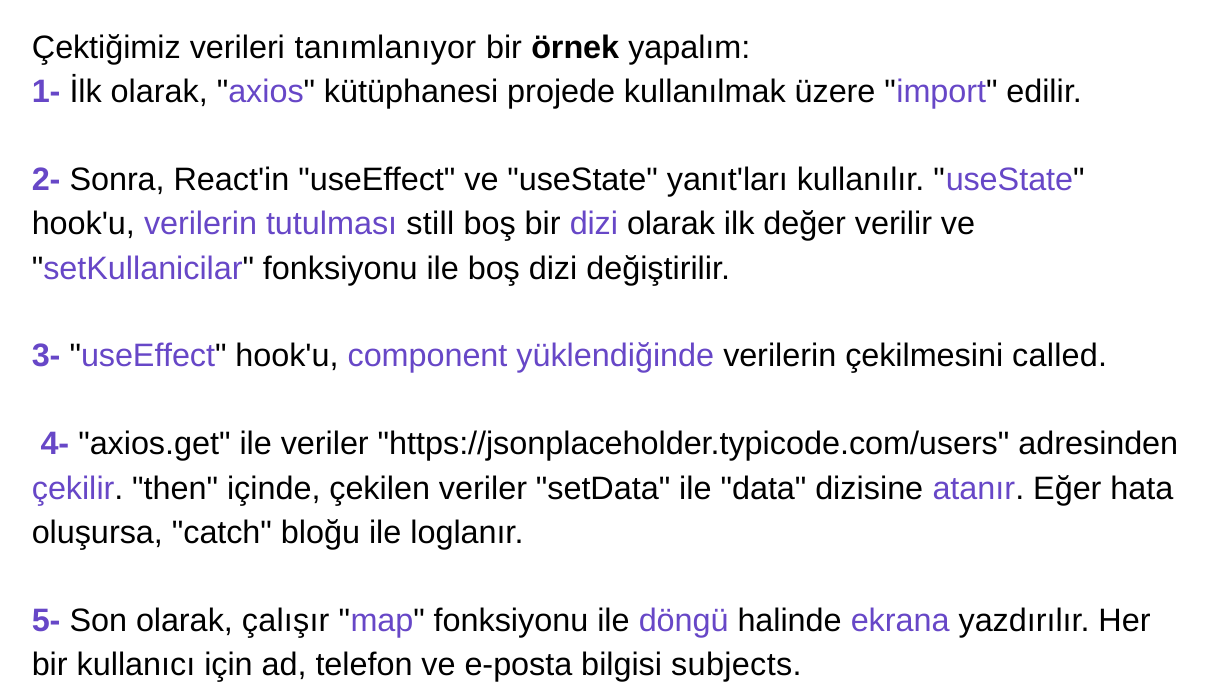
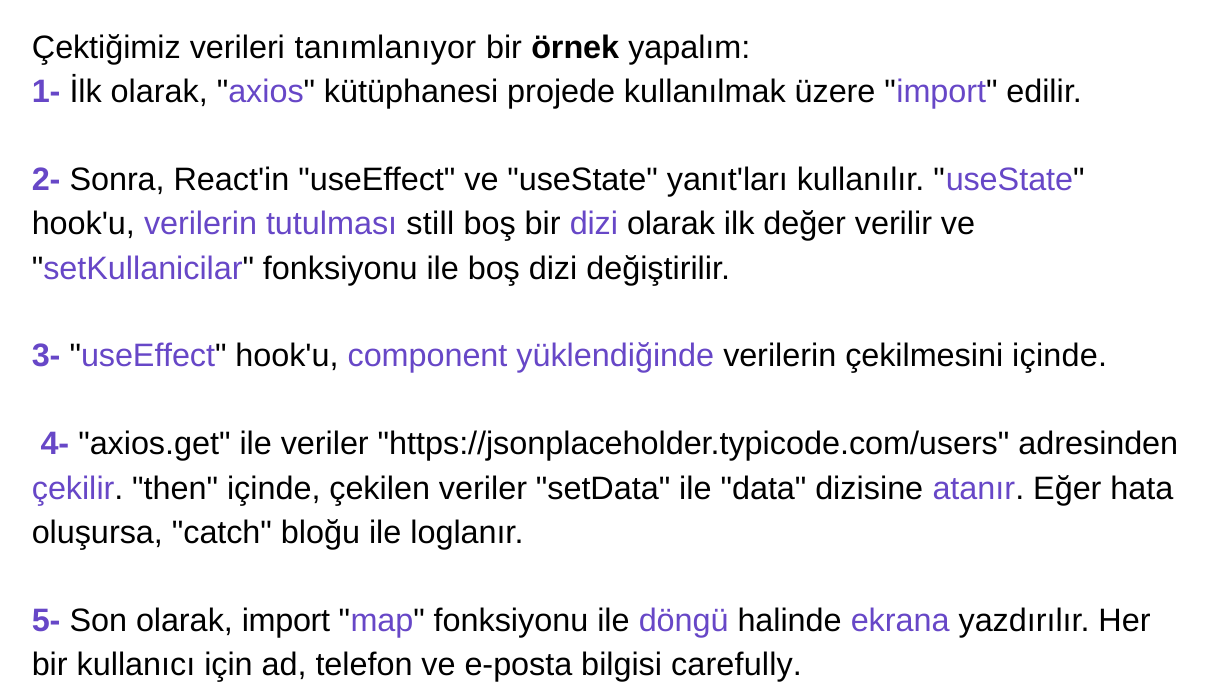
çekilmesini called: called -> içinde
olarak çalışır: çalışır -> import
subjects: subjects -> carefully
